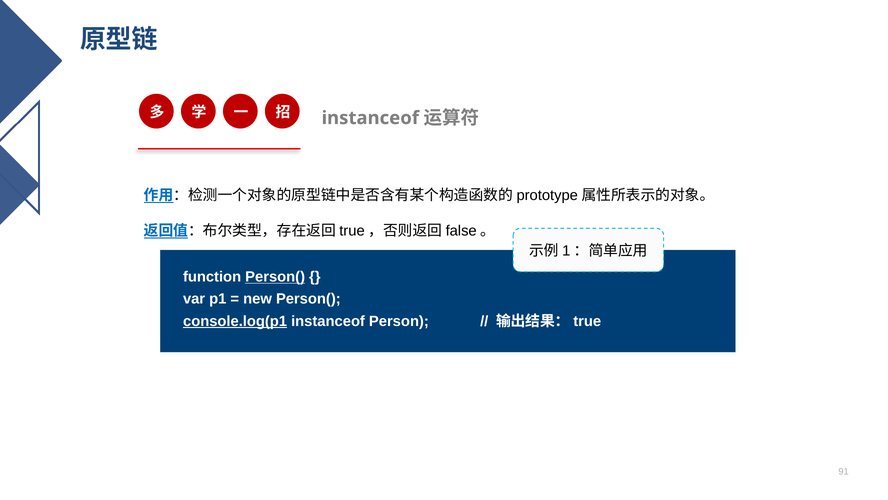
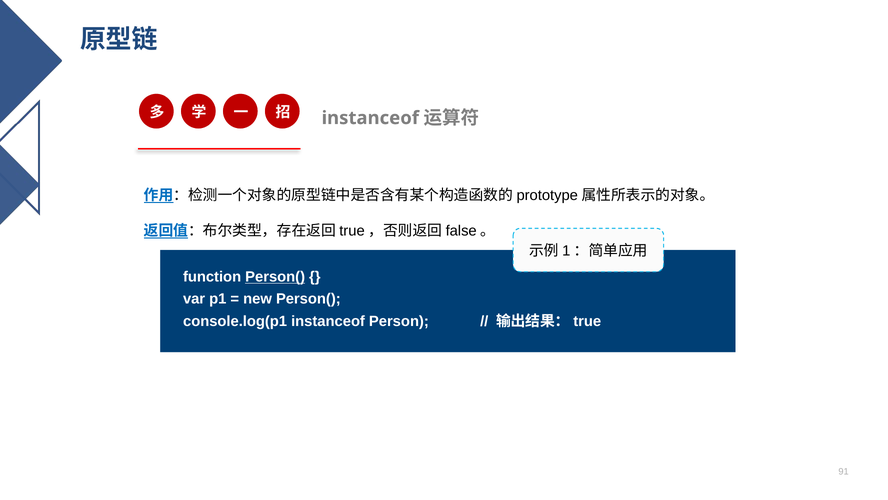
console.log(p1 underline: present -> none
